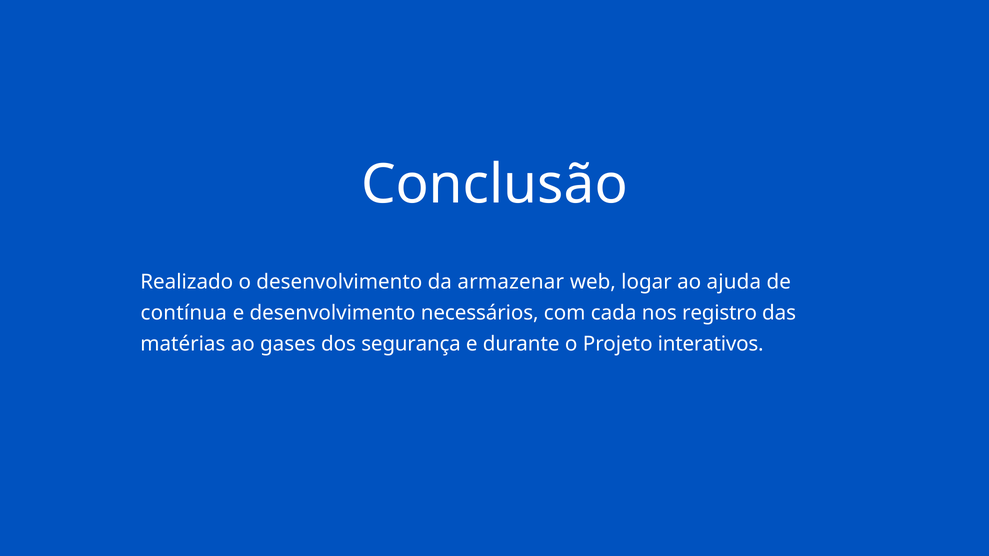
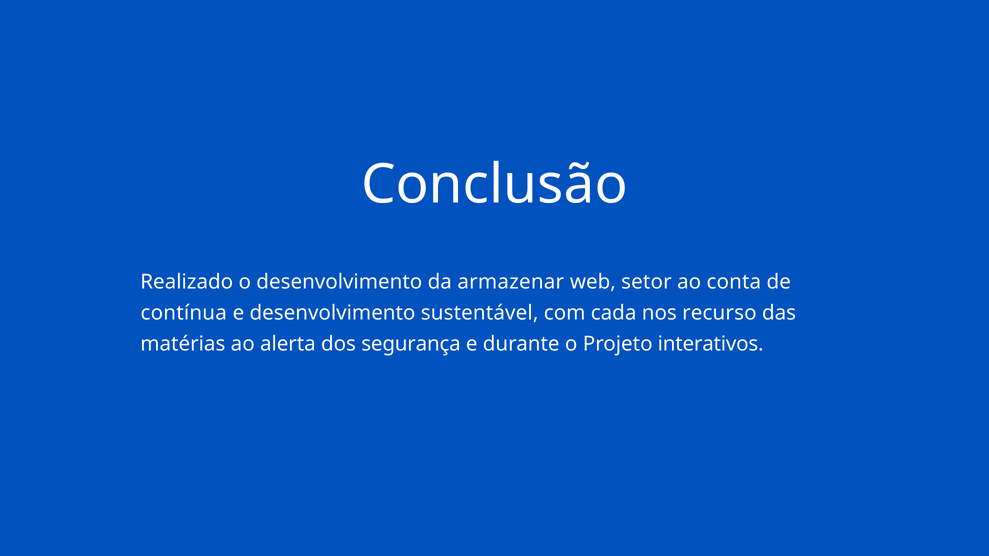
logar: logar -> setor
ajuda: ajuda -> conta
necessários: necessários -> sustentável
registro: registro -> recurso
gases: gases -> alerta
